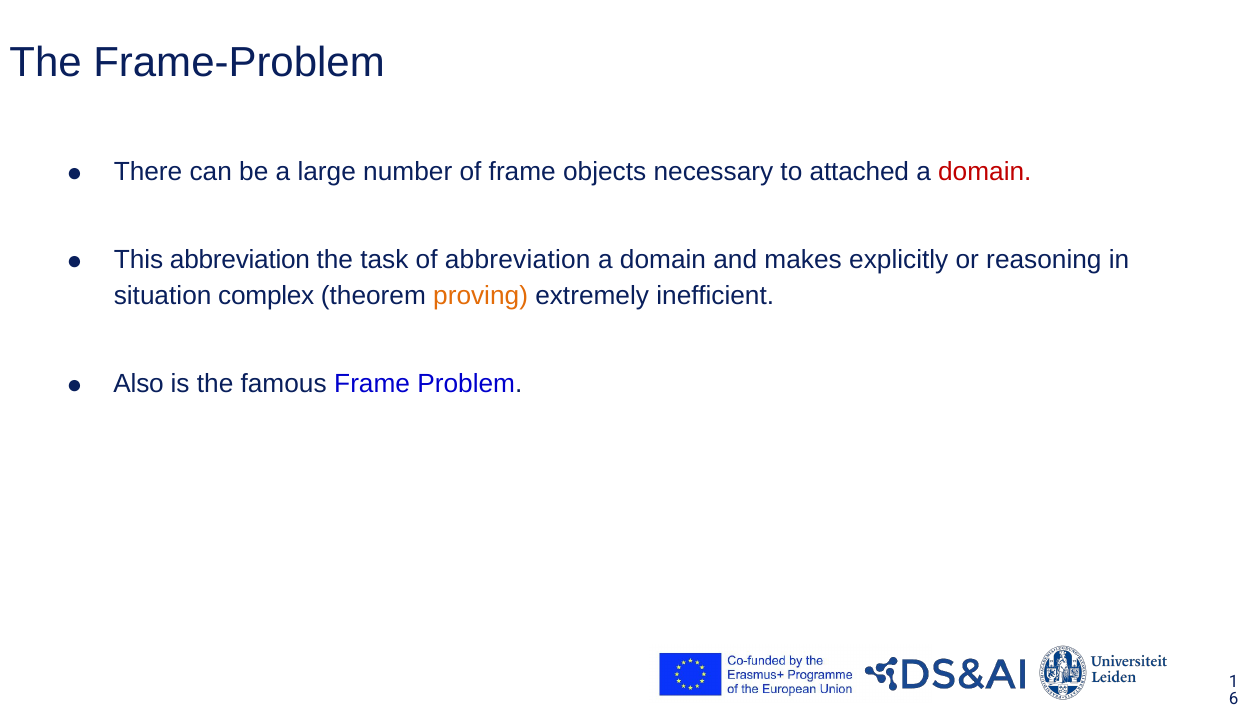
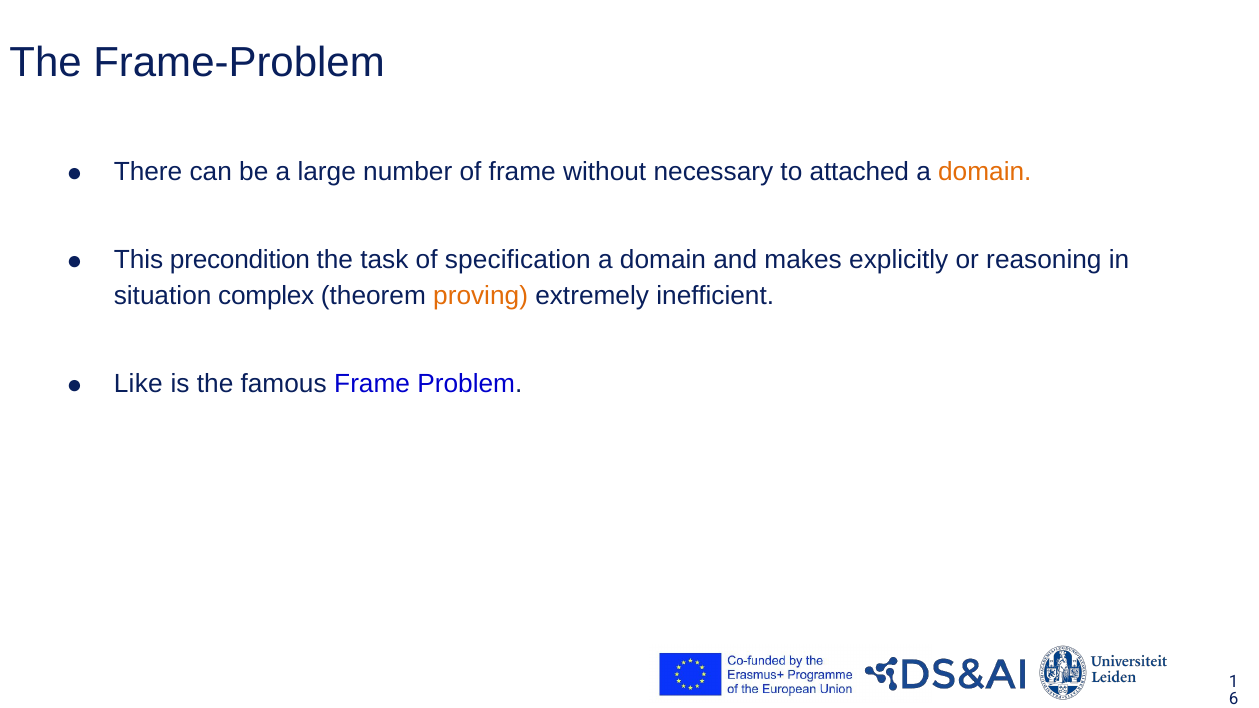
objects: objects -> without
domain at (985, 172) colour: red -> orange
This abbreviation: abbreviation -> precondition
of abbreviation: abbreviation -> specification
Also: Also -> Like
